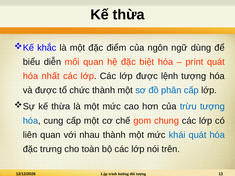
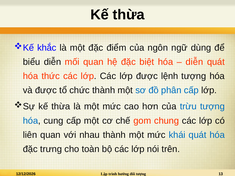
print at (194, 62): print -> diễn
nhất: nhất -> thức
